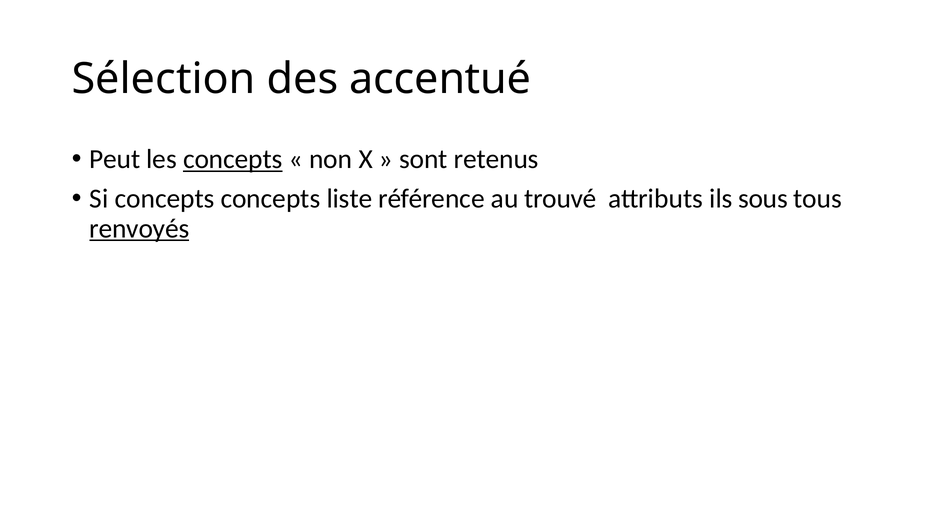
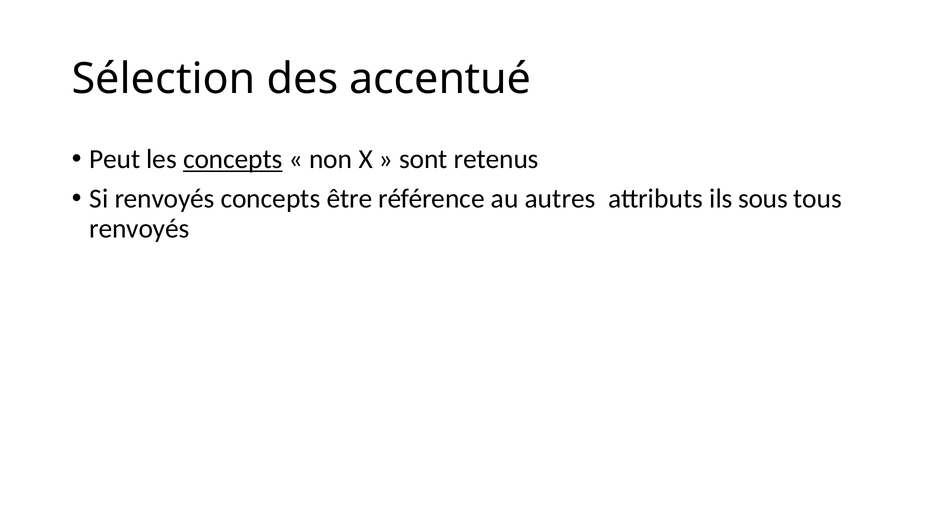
Si concepts: concepts -> renvoyés
liste: liste -> être
trouvé: trouvé -> autres
renvoyés at (139, 228) underline: present -> none
